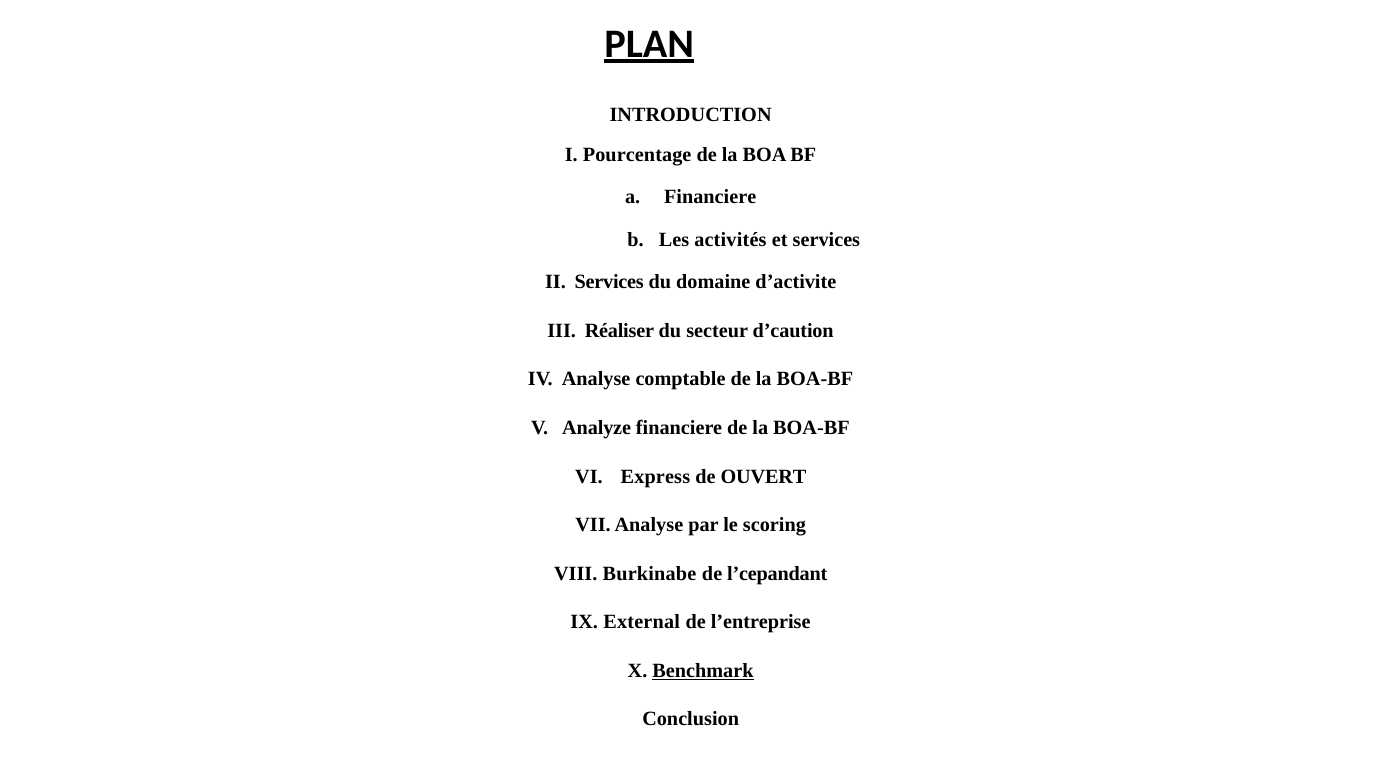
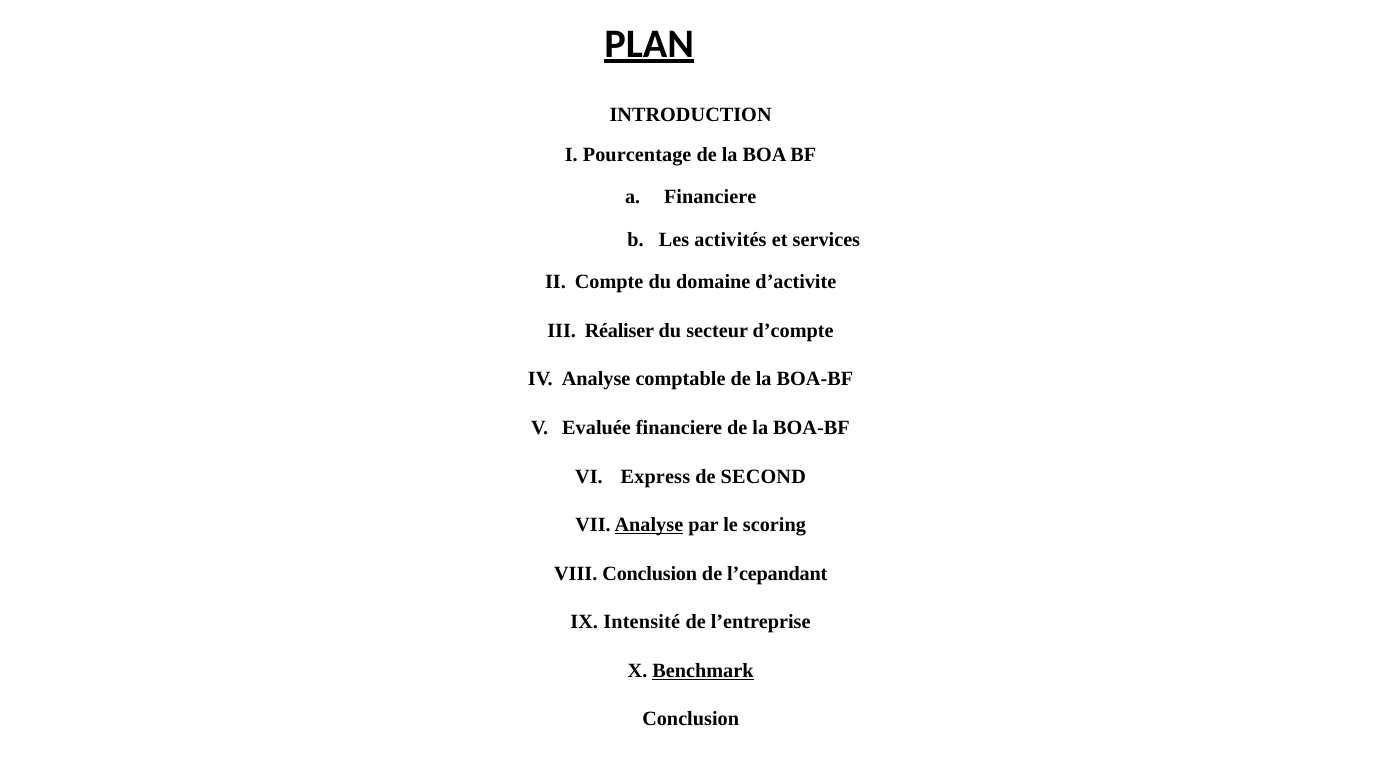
II Services: Services -> Compte
d’caution: d’caution -> d’compte
Analyze: Analyze -> Evaluée
OUVERT: OUVERT -> SECOND
Analyse at (649, 525) underline: none -> present
VIII Burkinabe: Burkinabe -> Conclusion
External: External -> Intensité
